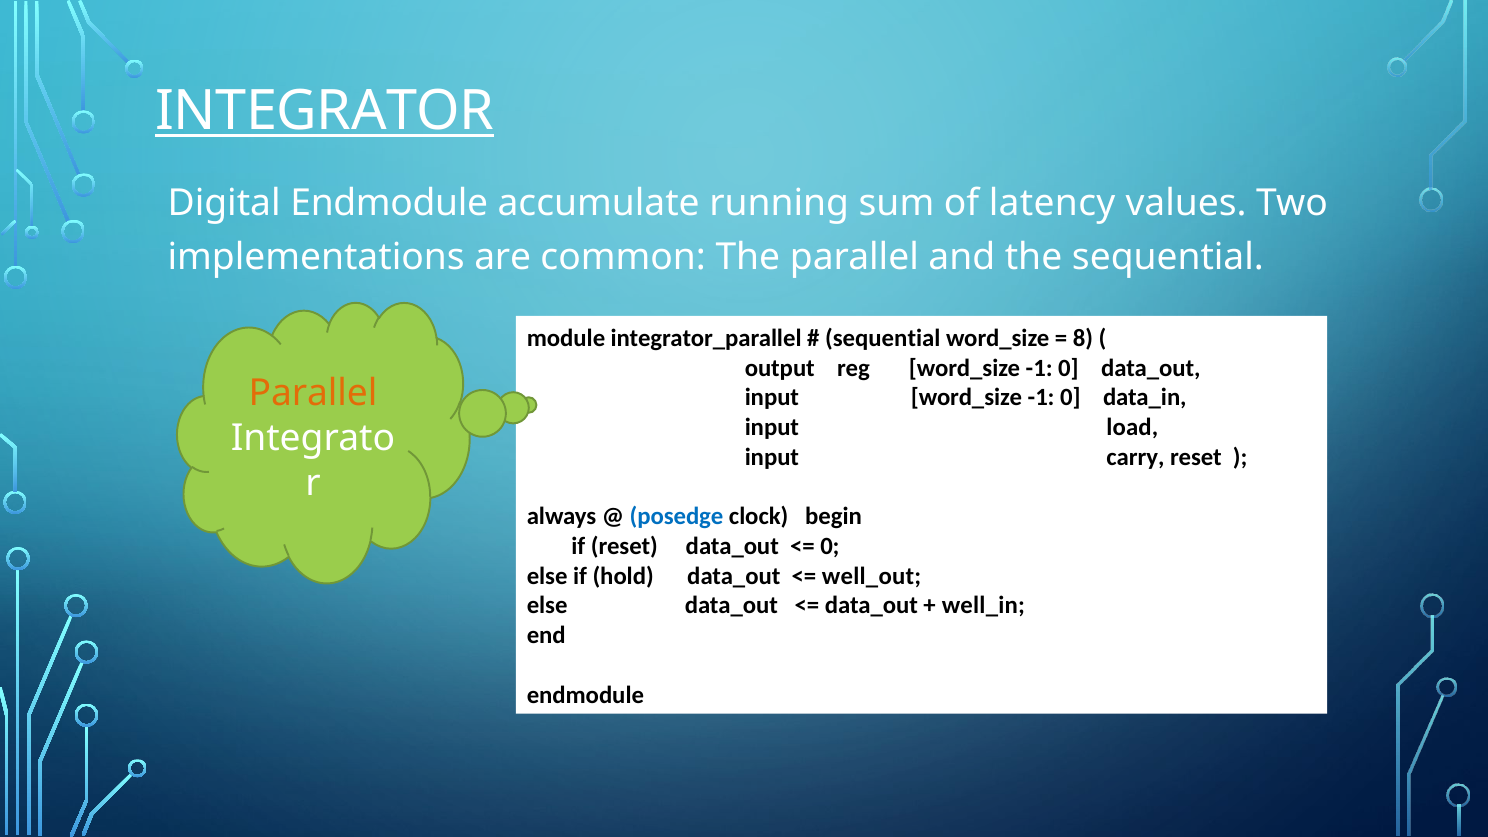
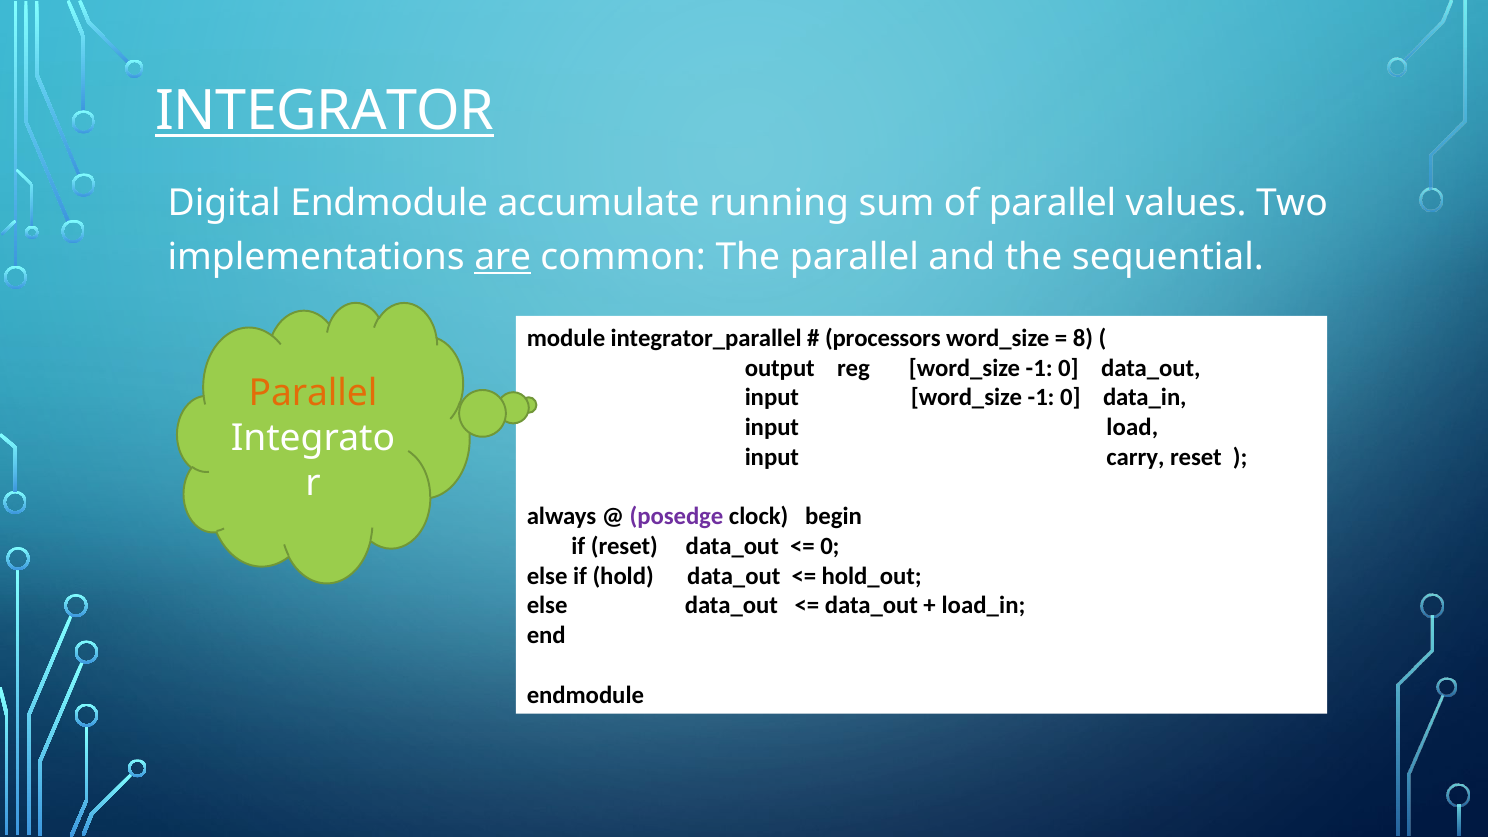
of latency: latency -> parallel
are underline: none -> present
sequential at (883, 338): sequential -> processors
posedge colour: blue -> purple
well_out: well_out -> hold_out
well_in: well_in -> load_in
